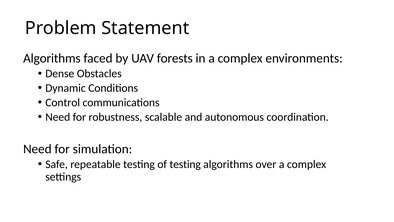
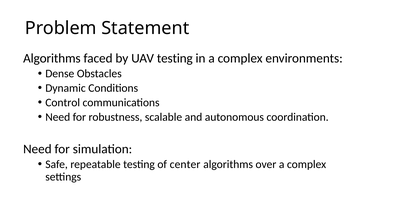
UAV forests: forests -> testing
of testing: testing -> center
